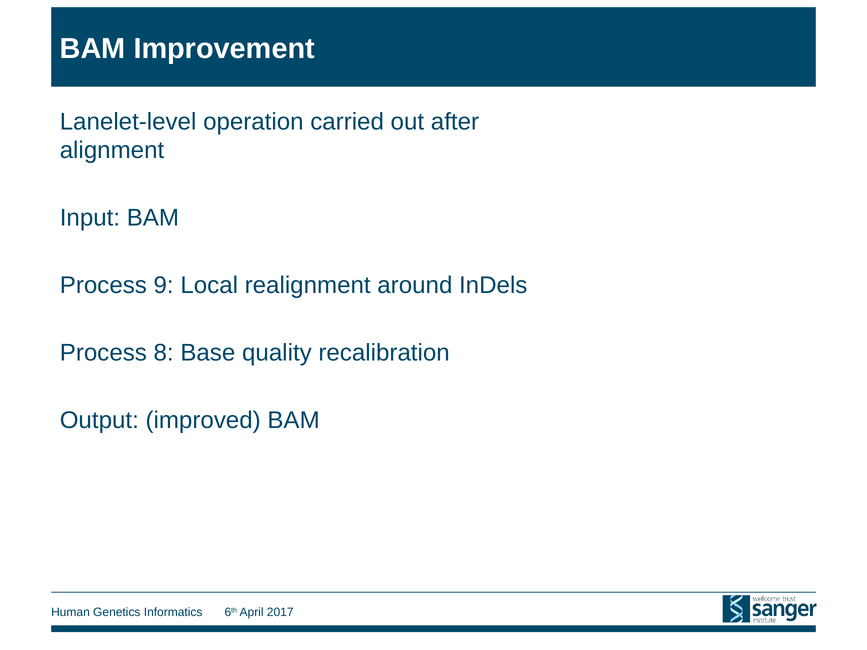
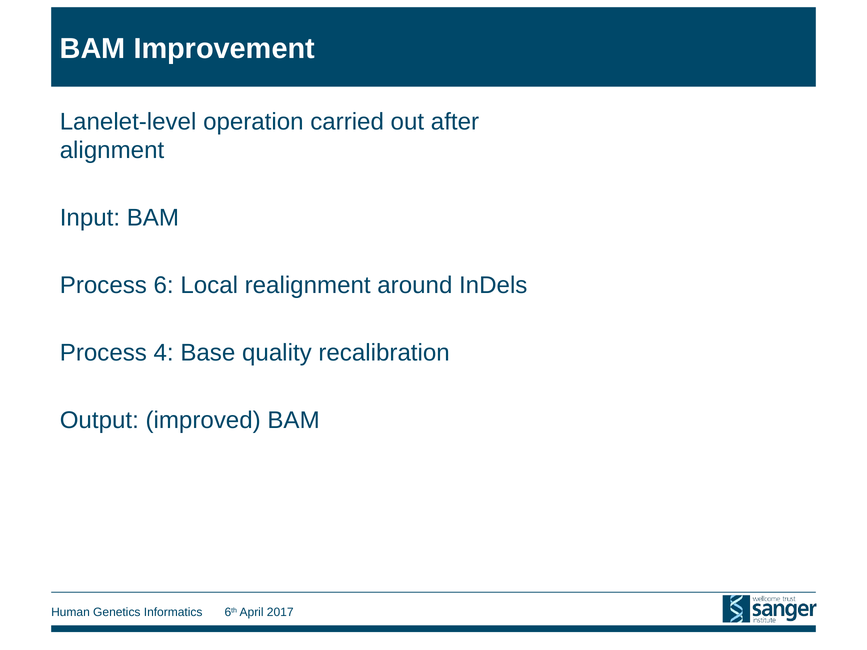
9: 9 -> 6
8: 8 -> 4
